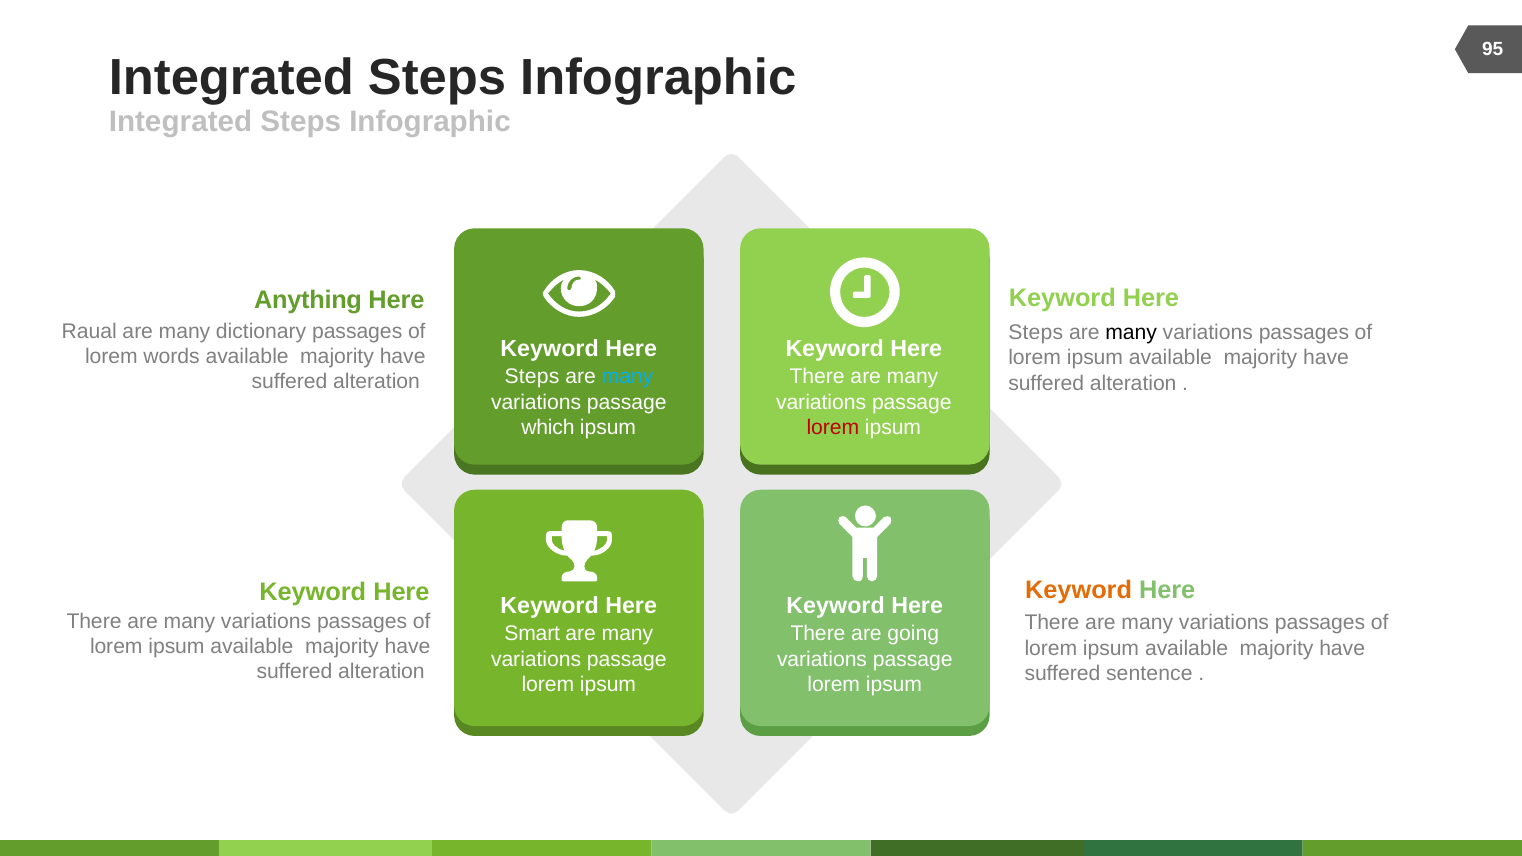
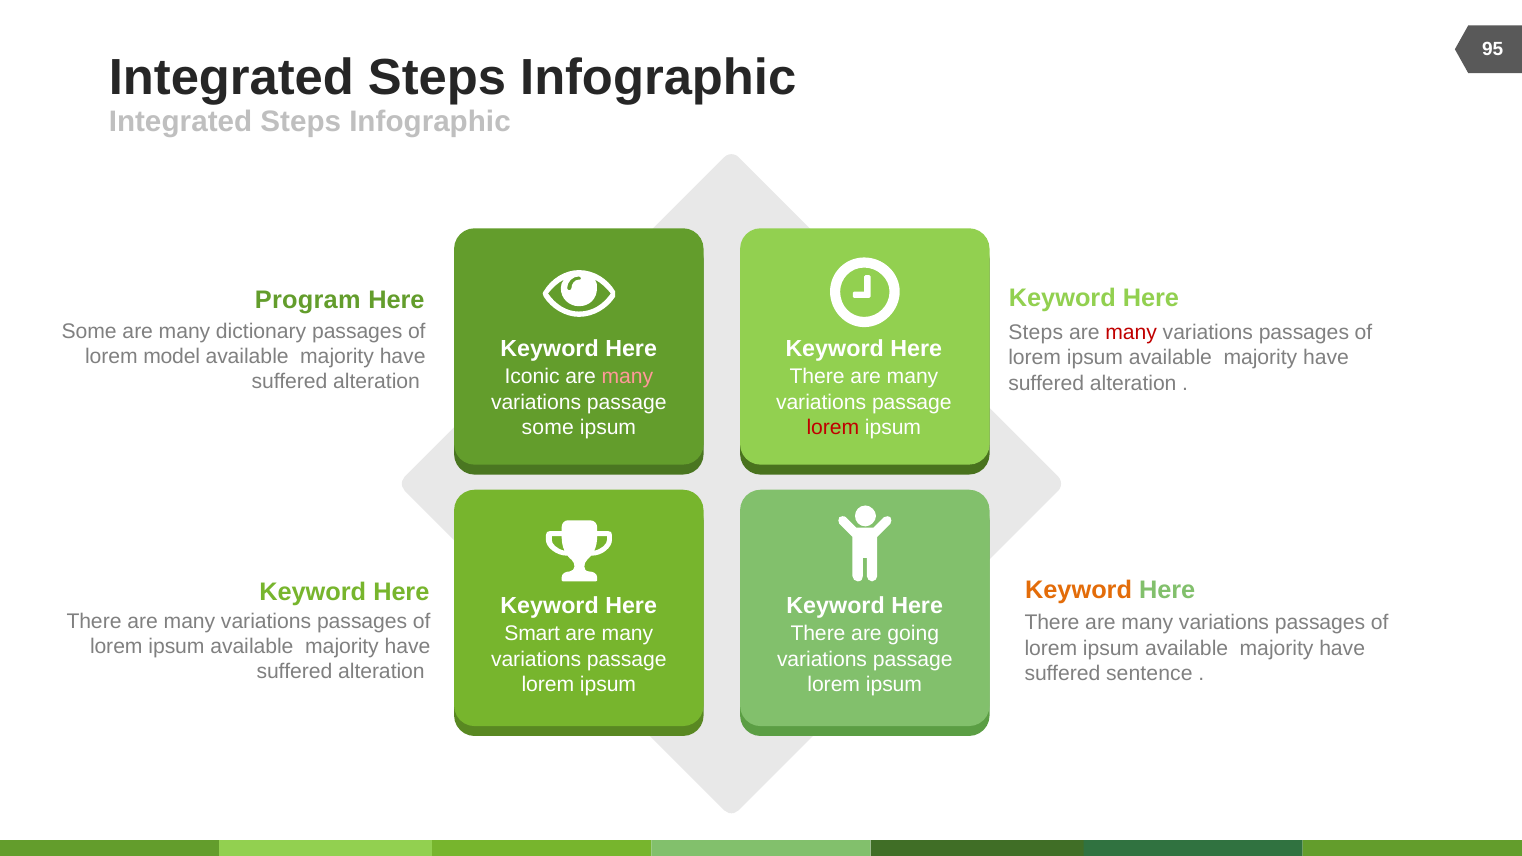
Anything: Anything -> Program
Raual at (89, 331): Raual -> Some
many at (1131, 332) colour: black -> red
words: words -> model
Steps at (532, 377): Steps -> Iconic
many at (627, 377) colour: light blue -> pink
which at (548, 428): which -> some
